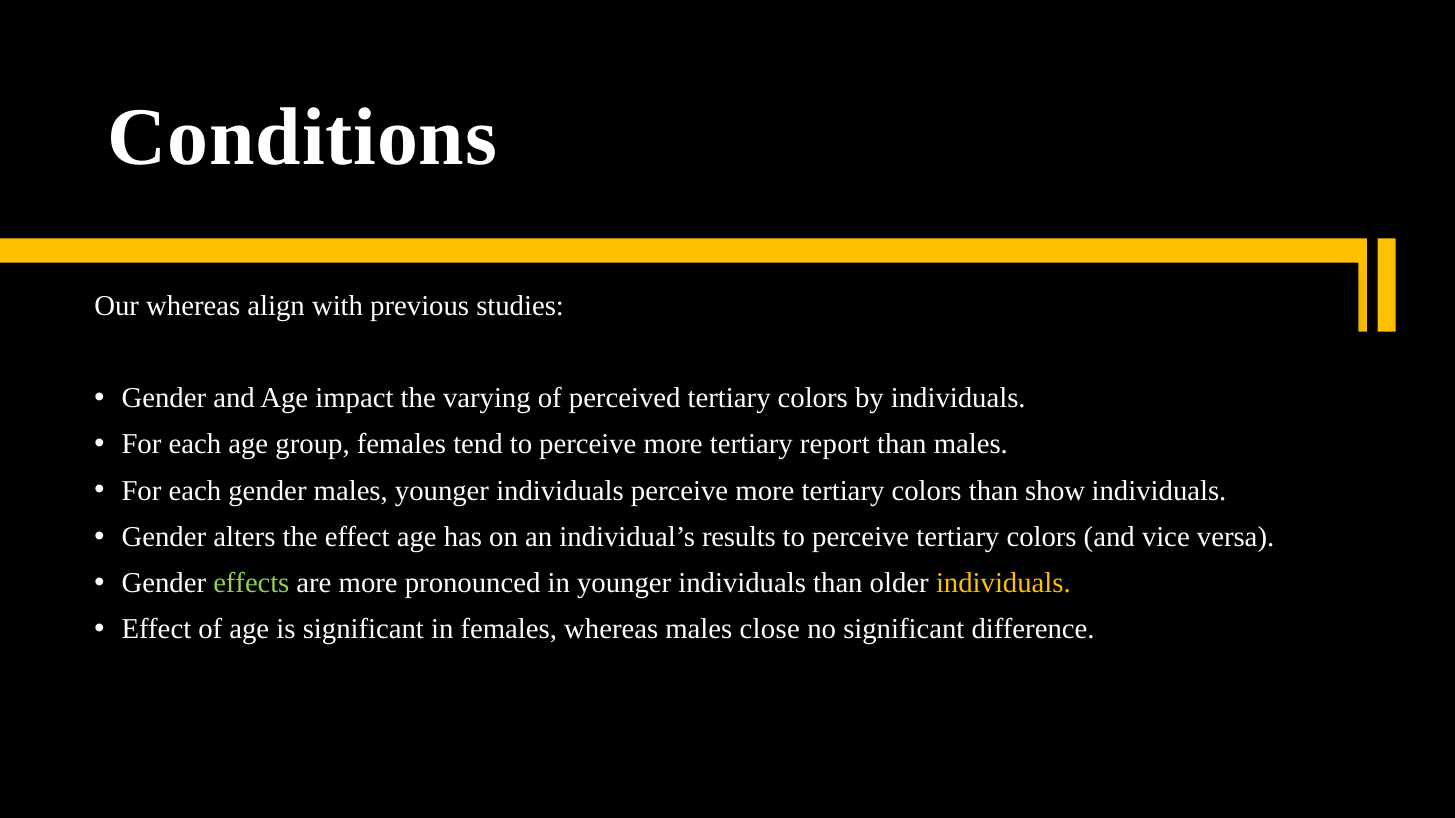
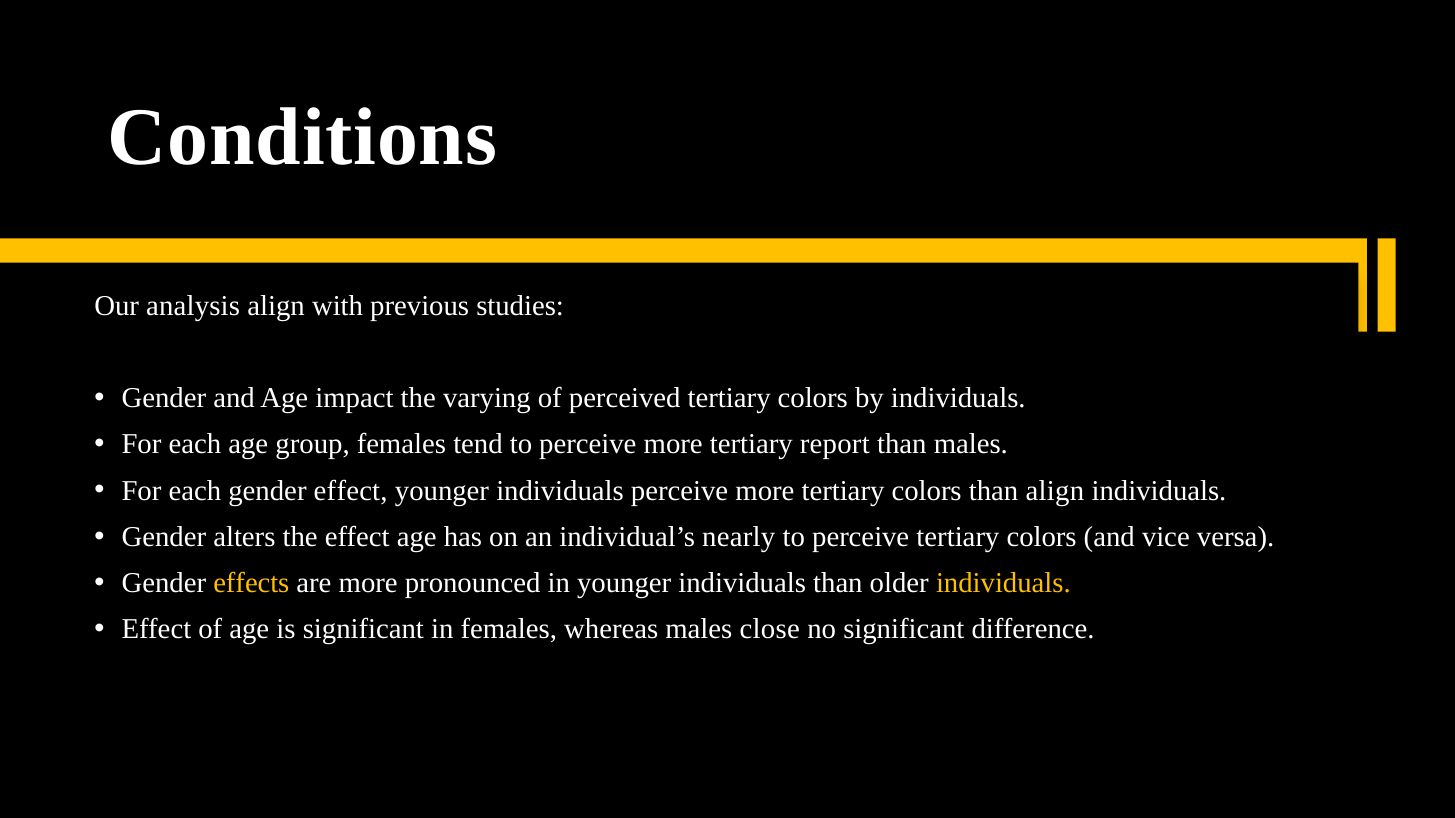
Our whereas: whereas -> analysis
gender males: males -> effect
than show: show -> align
results: results -> nearly
effects colour: light green -> yellow
